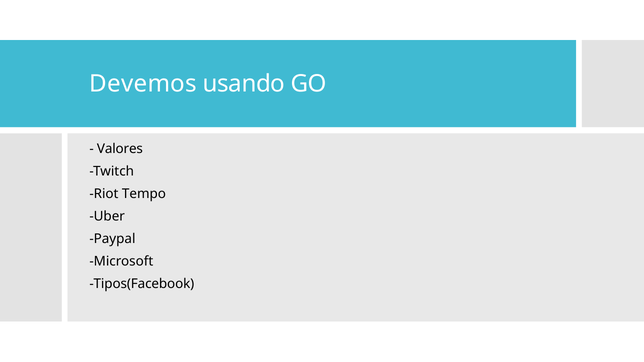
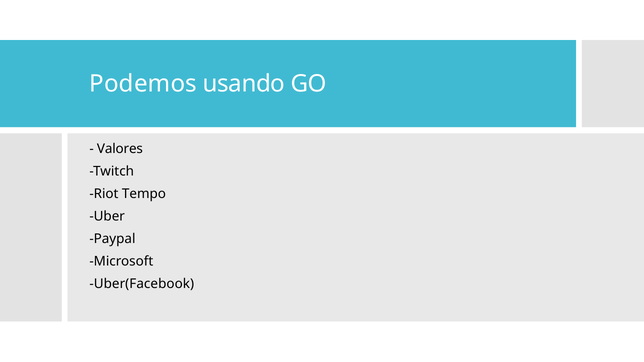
Devemos: Devemos -> Podemos
Tipos(Facebook: Tipos(Facebook -> Uber(Facebook
